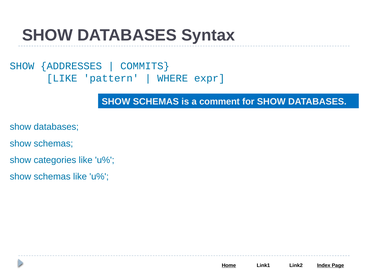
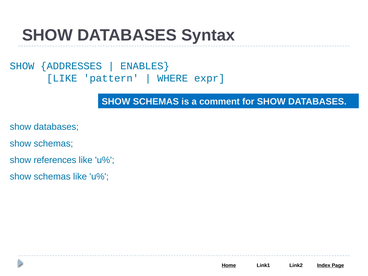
COMMITS: COMMITS -> ENABLES
categories: categories -> references
